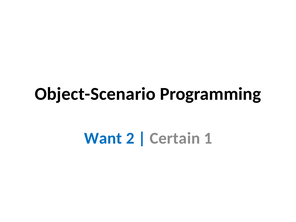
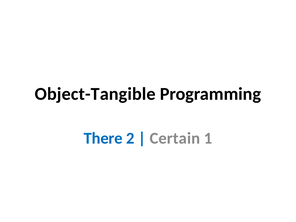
Object-Scenario: Object-Scenario -> Object-Tangible
Want: Want -> There
